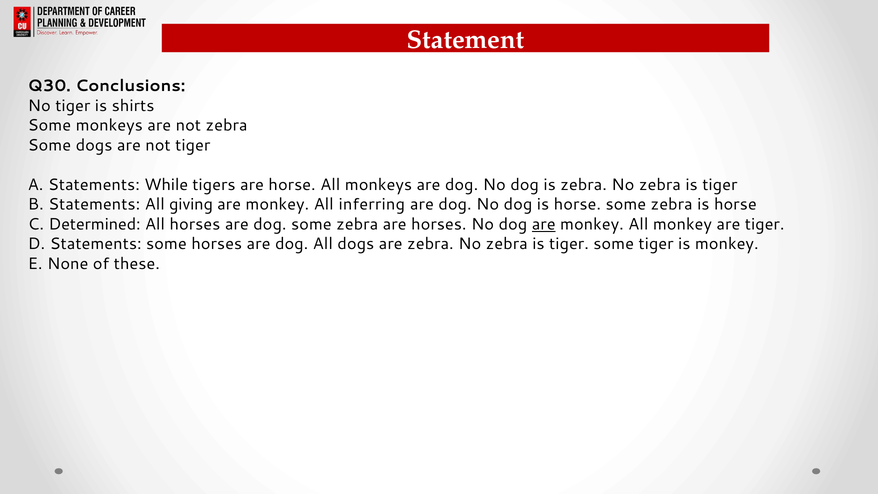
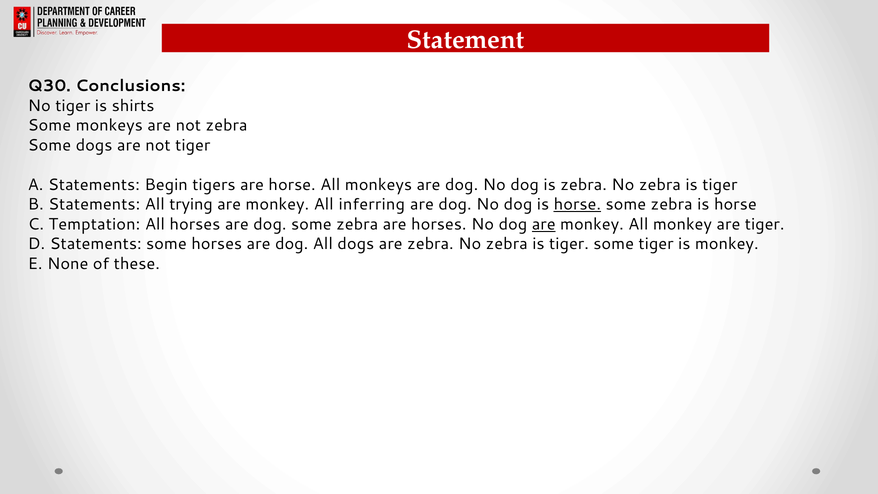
While: While -> Begin
giving: giving -> trying
horse at (577, 204) underline: none -> present
Determined: Determined -> Temptation
